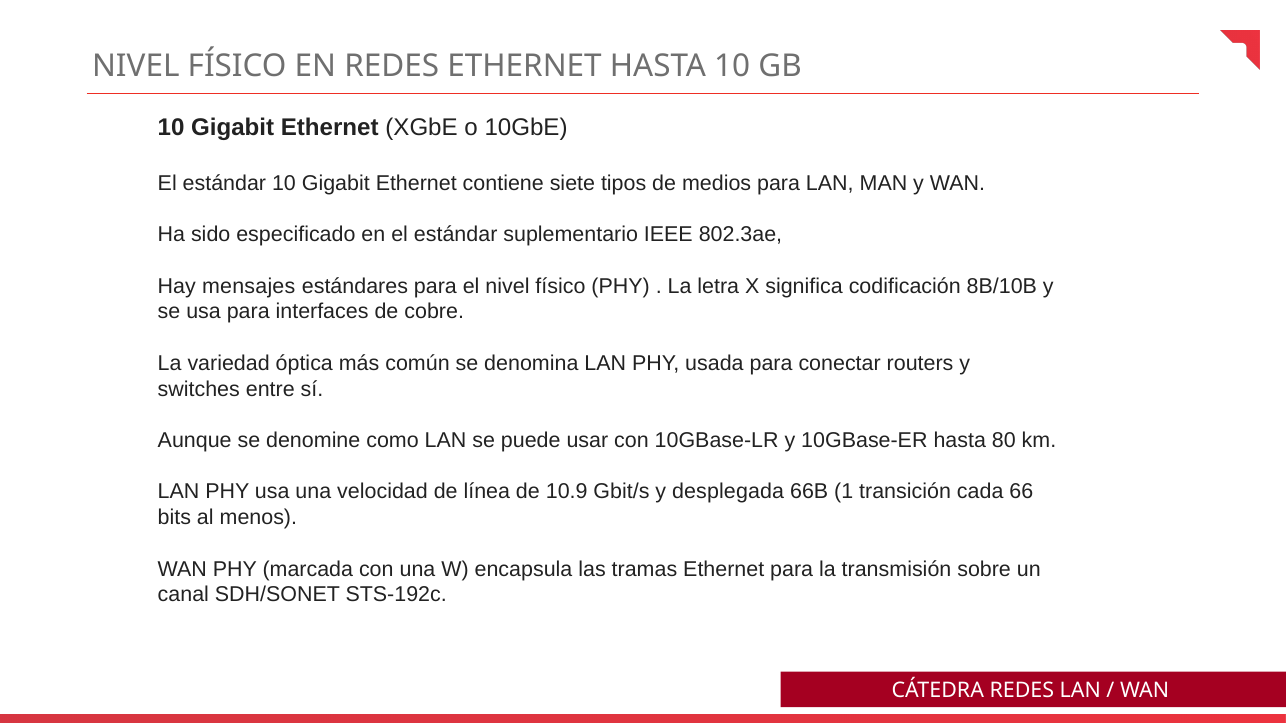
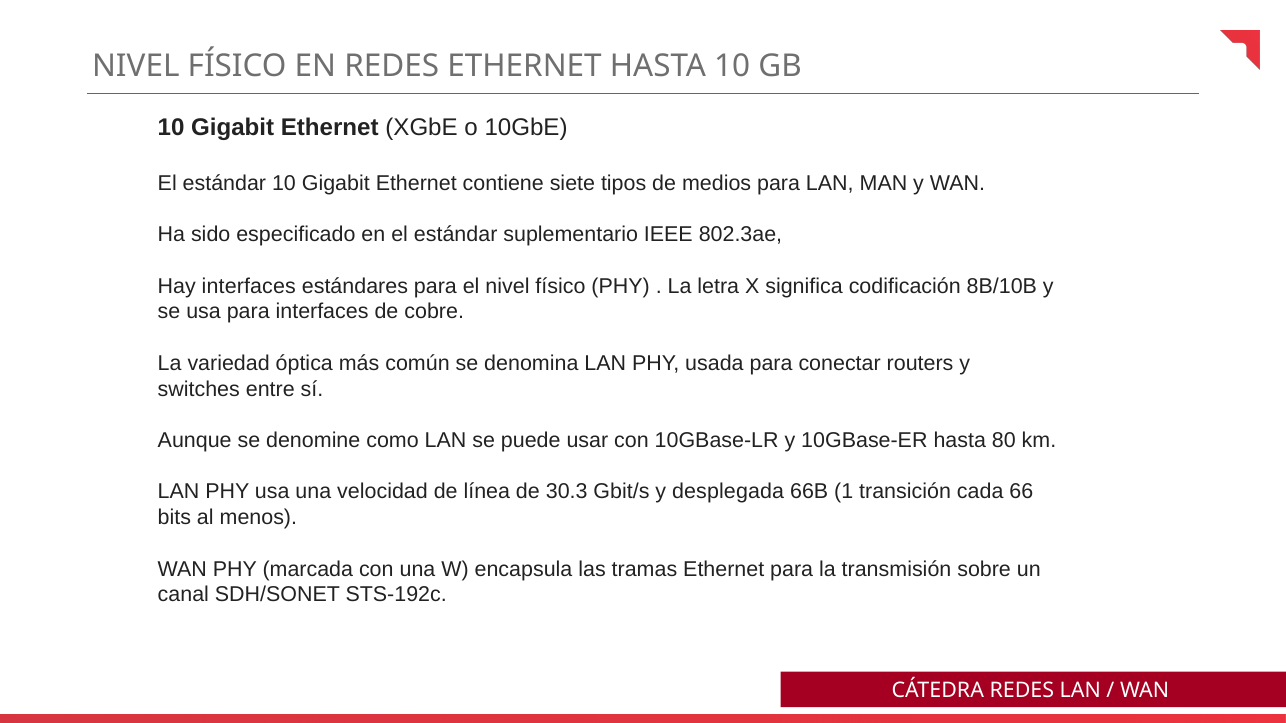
Hay mensajes: mensajes -> interfaces
10.9: 10.9 -> 30.3
